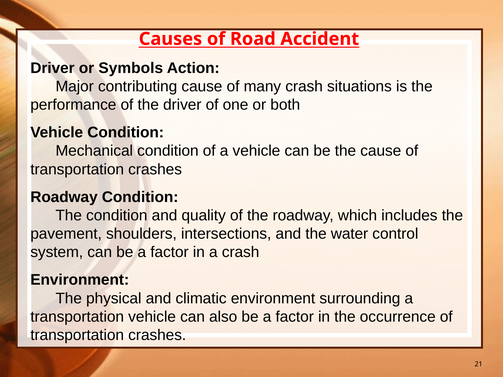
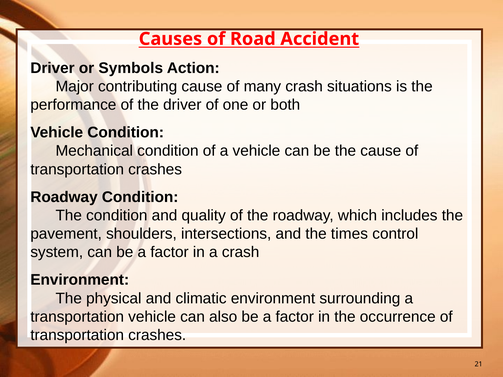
water: water -> times
